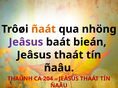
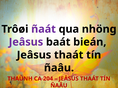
ñaát colour: orange -> purple
